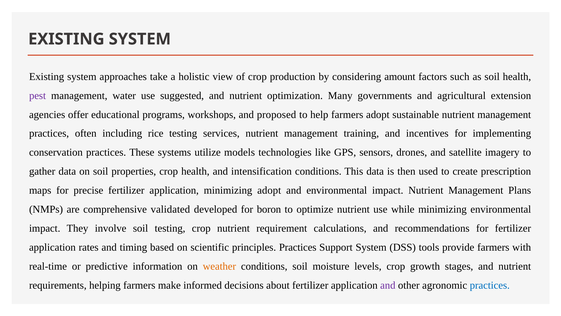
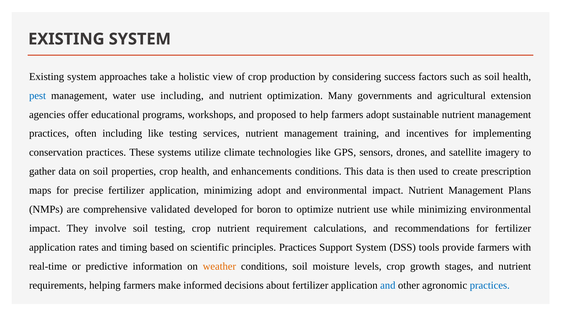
amount: amount -> success
pest colour: purple -> blue
use suggested: suggested -> including
including rice: rice -> like
models: models -> climate
intensification: intensification -> enhancements
and at (388, 285) colour: purple -> blue
